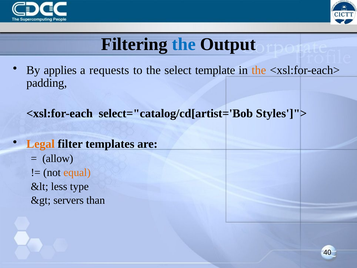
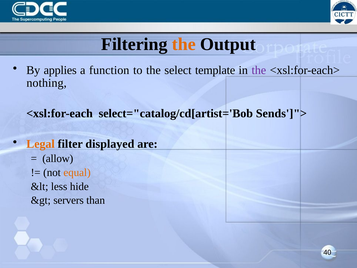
the at (184, 44) colour: blue -> orange
requests: requests -> function
the at (259, 70) colour: orange -> purple
padding: padding -> nothing
Styles']">: Styles']"> -> Sends']">
templates: templates -> displayed
type: type -> hide
